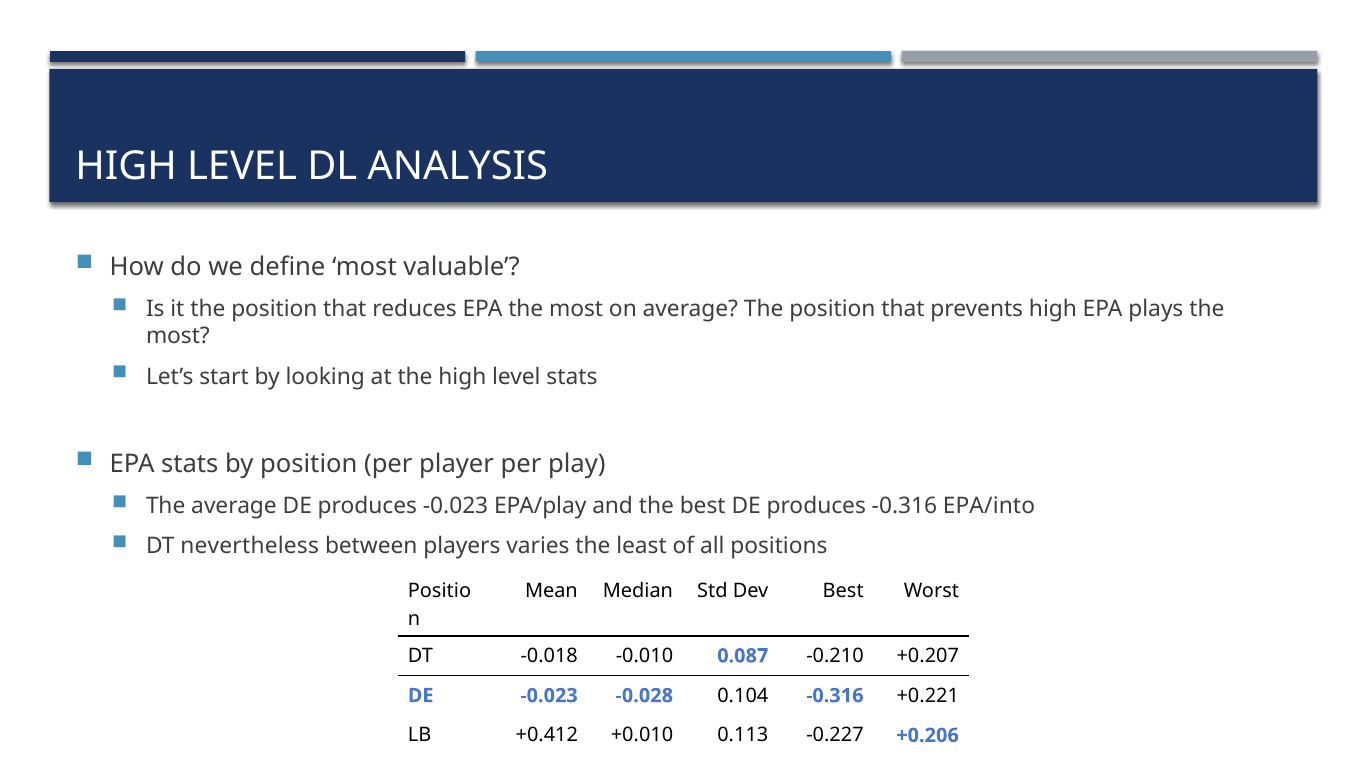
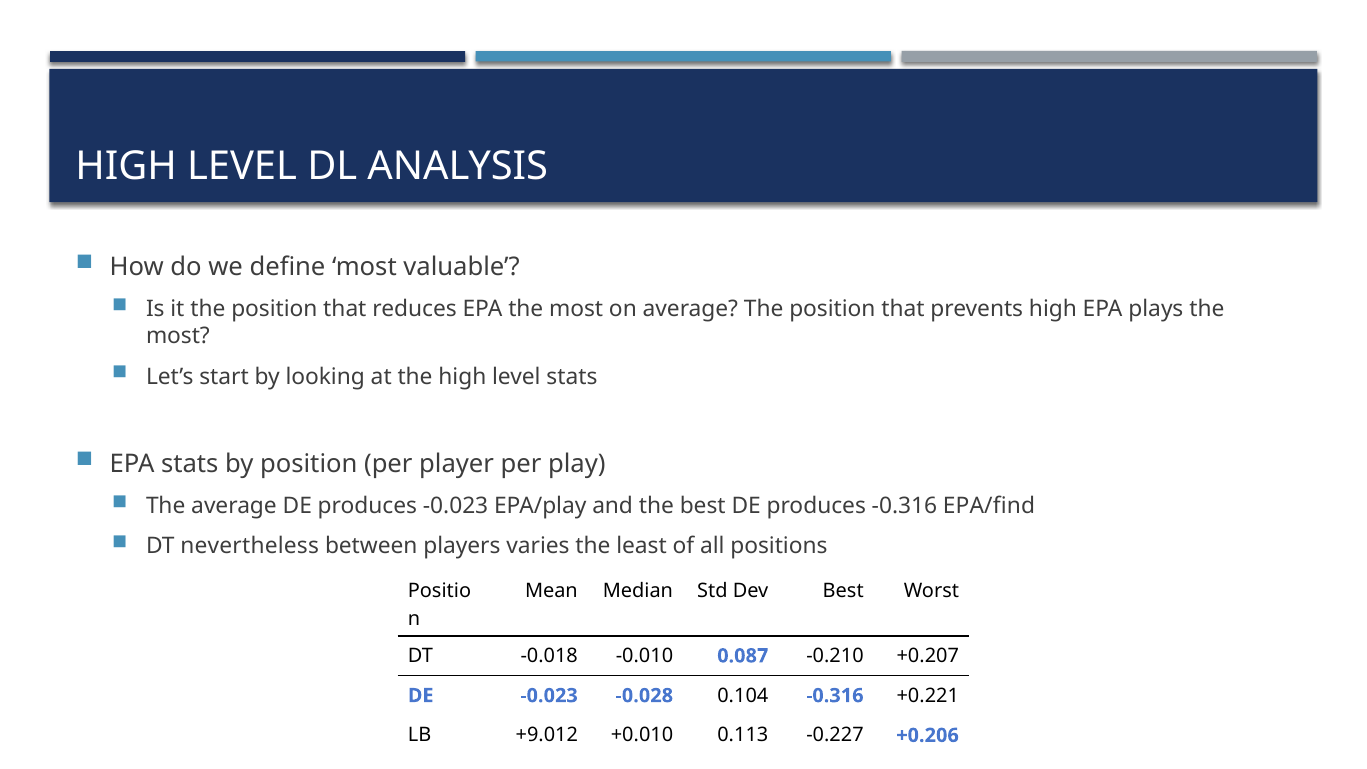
EPA/into: EPA/into -> EPA/find
+0.412: +0.412 -> +9.012
